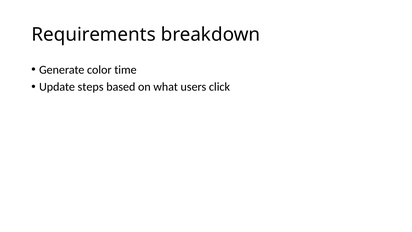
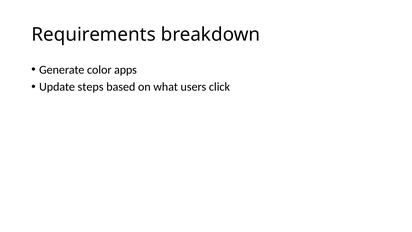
time: time -> apps
